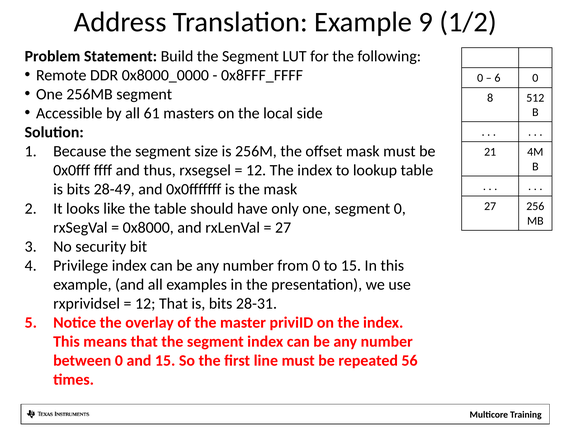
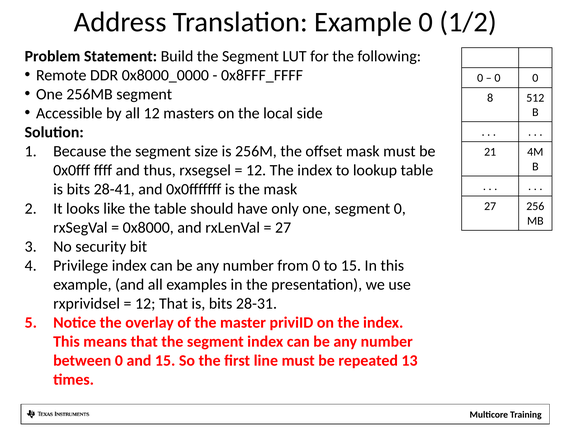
Example 9: 9 -> 0
6 at (497, 78): 6 -> 0
all 61: 61 -> 12
28-49: 28-49 -> 28-41
56: 56 -> 13
